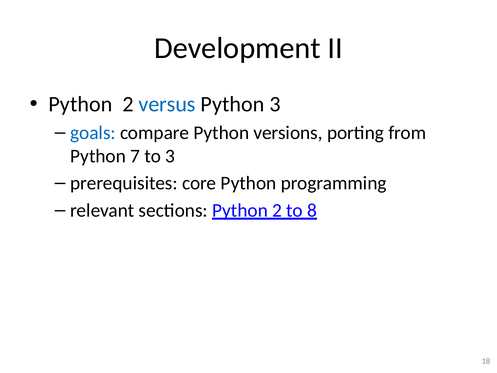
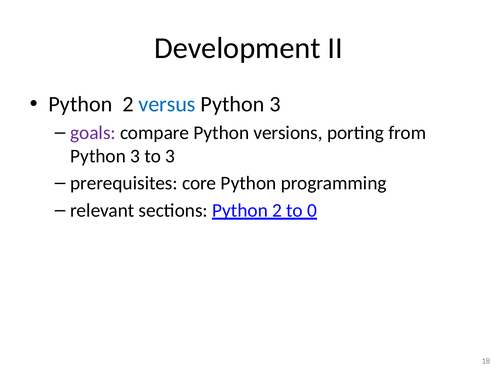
goals colour: blue -> purple
7 at (135, 156): 7 -> 3
8: 8 -> 0
